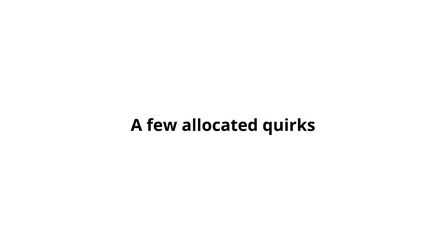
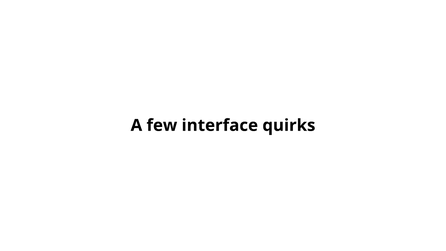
allocated: allocated -> interface
